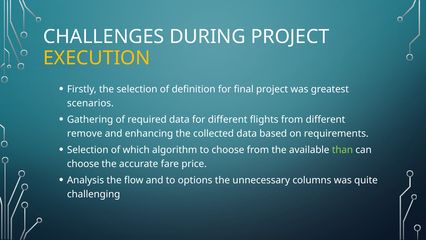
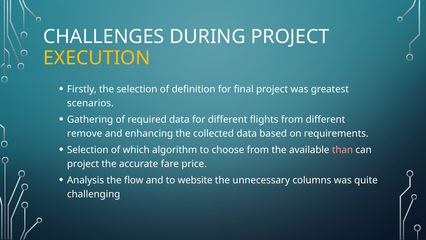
than colour: light green -> pink
choose at (83, 164): choose -> project
options: options -> website
